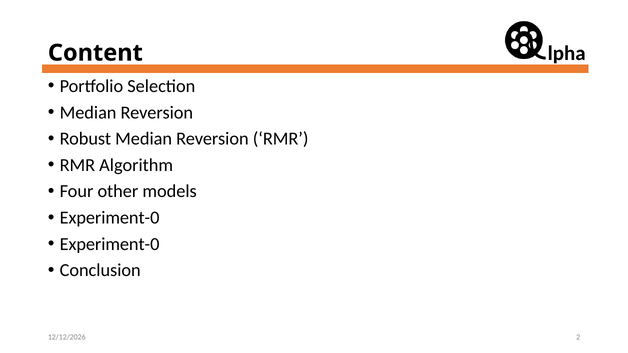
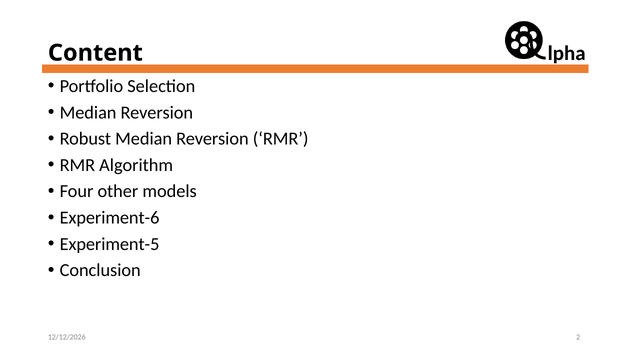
Experiment-0 at (110, 218): Experiment-0 -> Experiment-6
Experiment-0 at (110, 244): Experiment-0 -> Experiment-5
